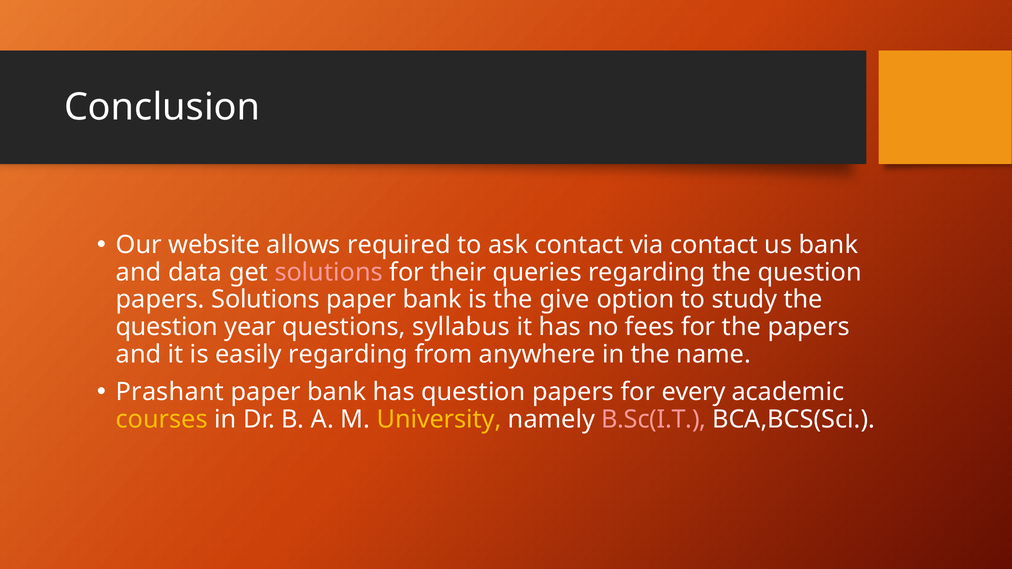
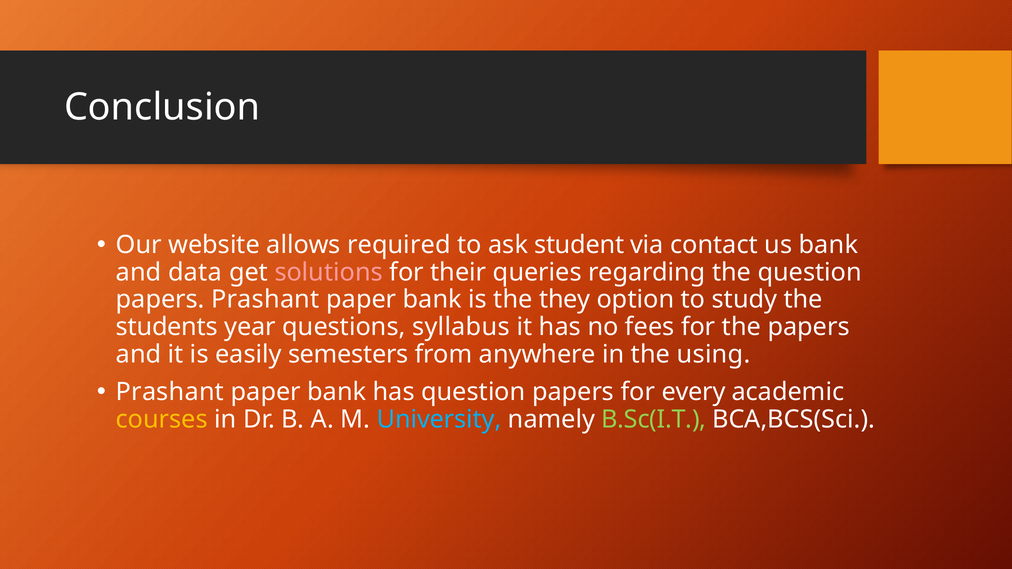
ask contact: contact -> student
papers Solutions: Solutions -> Prashant
give: give -> they
question at (167, 327): question -> students
easily regarding: regarding -> semesters
name: name -> using
University colour: yellow -> light blue
B.Sc(I.T colour: pink -> light green
